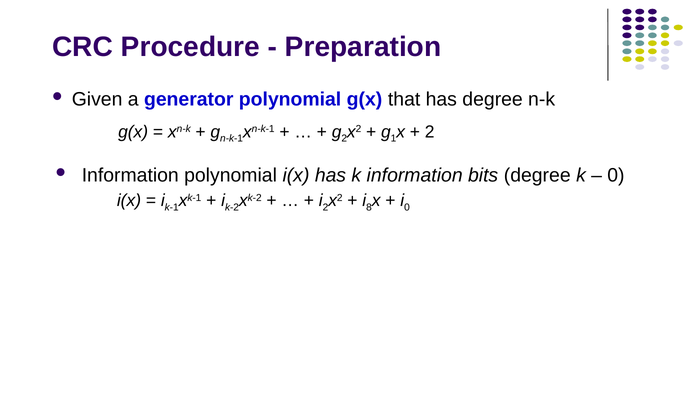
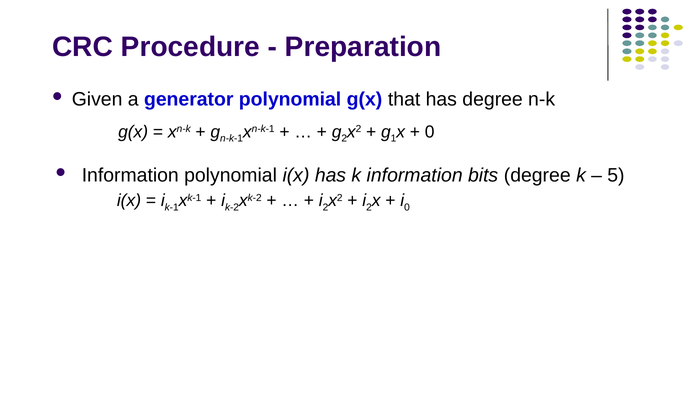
2 at (430, 132): 2 -> 0
0 at (616, 175): 0 -> 5
8 at (369, 207): 8 -> 2
